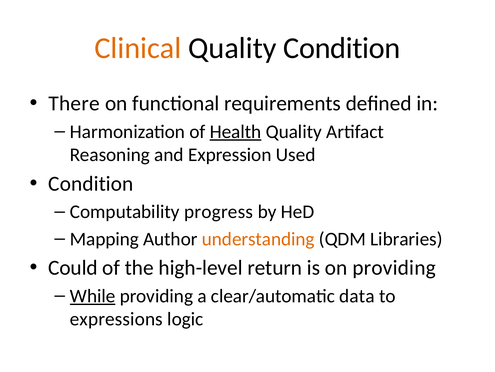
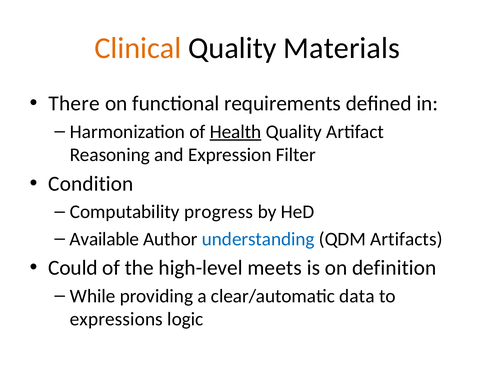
Quality Condition: Condition -> Materials
Used: Used -> Filter
Mapping: Mapping -> Available
understanding colour: orange -> blue
Libraries: Libraries -> Artifacts
return: return -> meets
on providing: providing -> definition
While underline: present -> none
